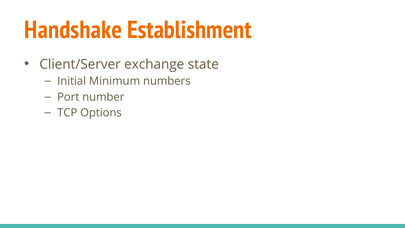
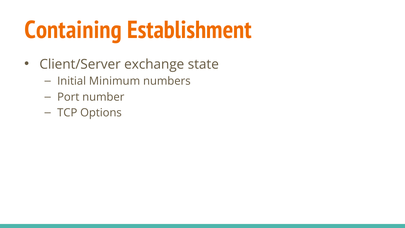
Handshake: Handshake -> Containing
